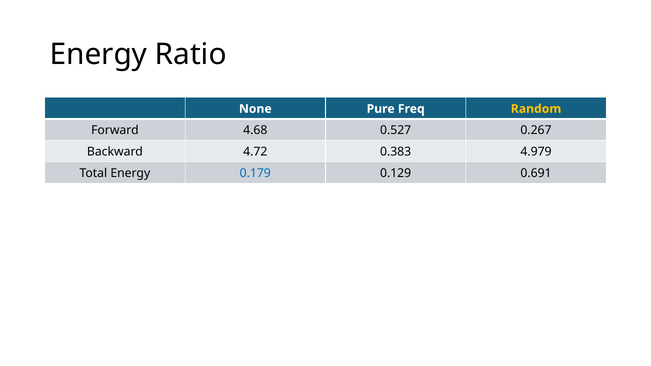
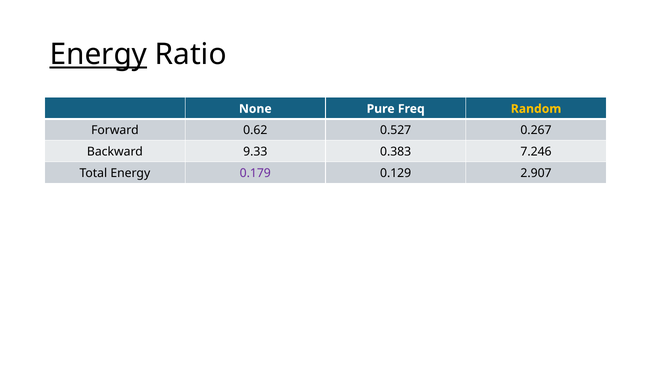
Energy at (98, 55) underline: none -> present
4.68: 4.68 -> 0.62
4.72: 4.72 -> 9.33
4.979: 4.979 -> 7.246
0.179 colour: blue -> purple
0.691: 0.691 -> 2.907
